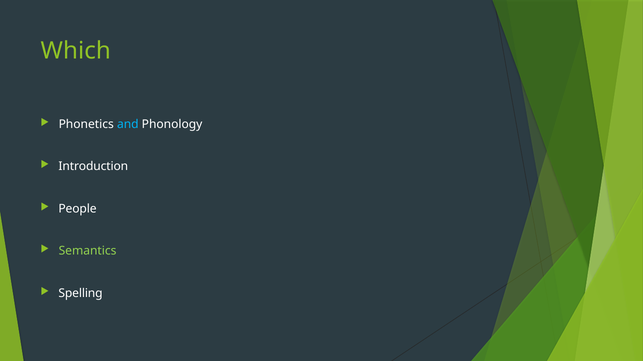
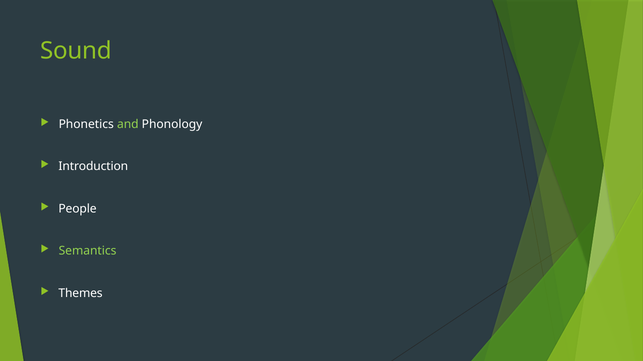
Which: Which -> Sound
and colour: light blue -> light green
Spelling: Spelling -> Themes
